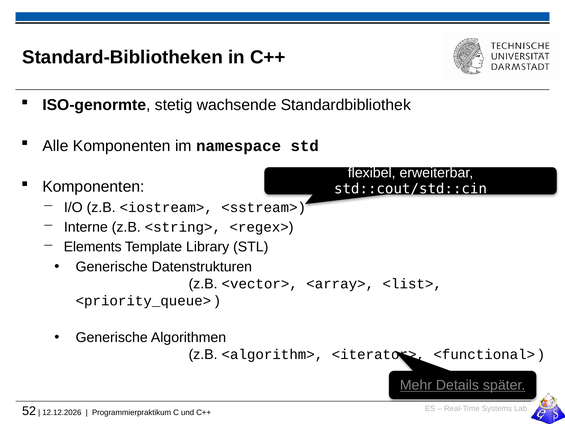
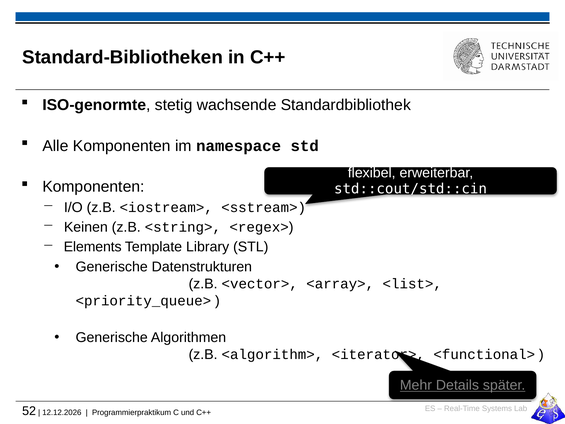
Interne: Interne -> Keinen
